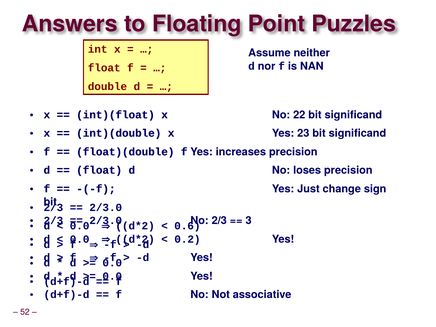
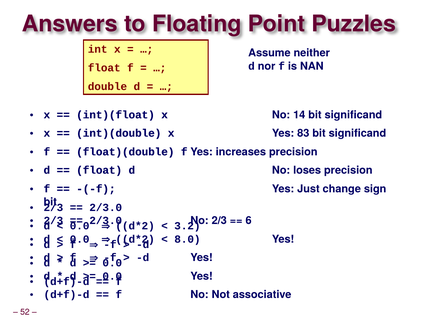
22: 22 -> 14
23: 23 -> 83
3: 3 -> 6
0.6: 0.6 -> 3.2
0.2: 0.2 -> 8.0
